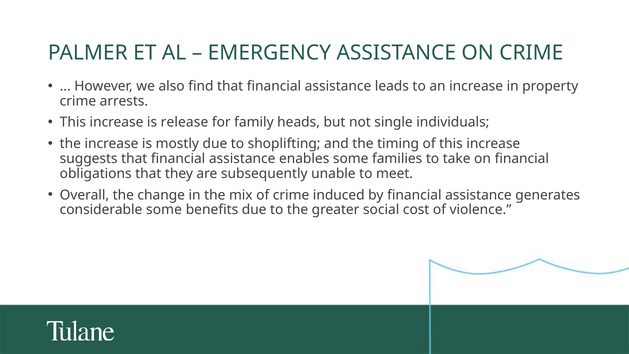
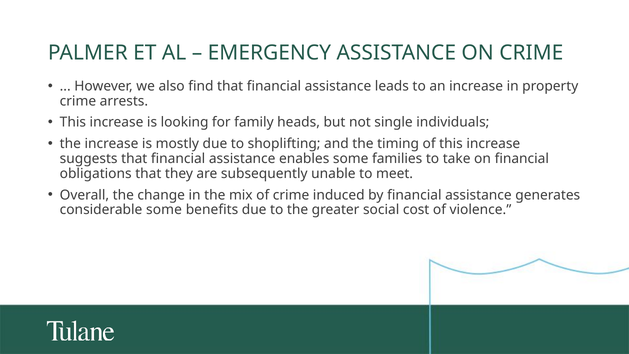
release: release -> looking
